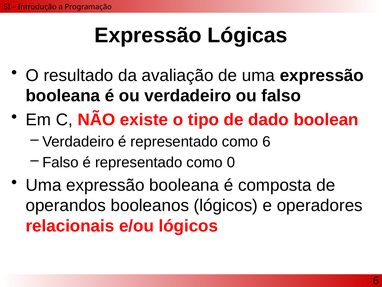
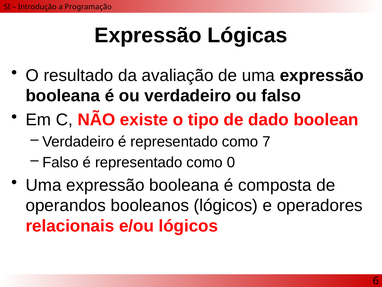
como 6: 6 -> 7
